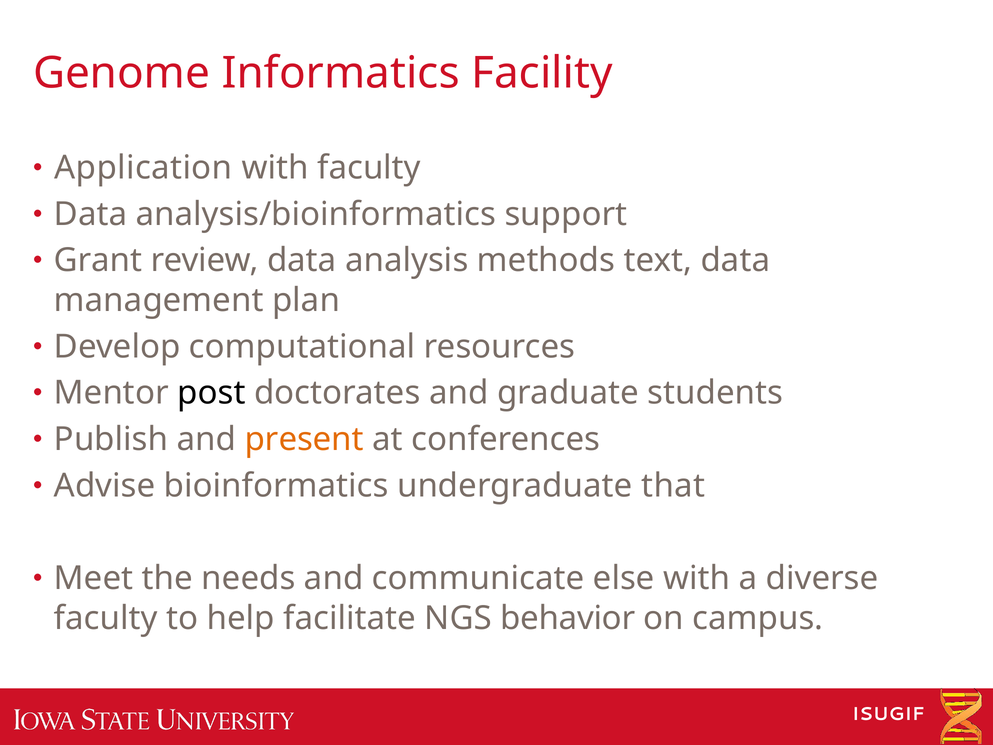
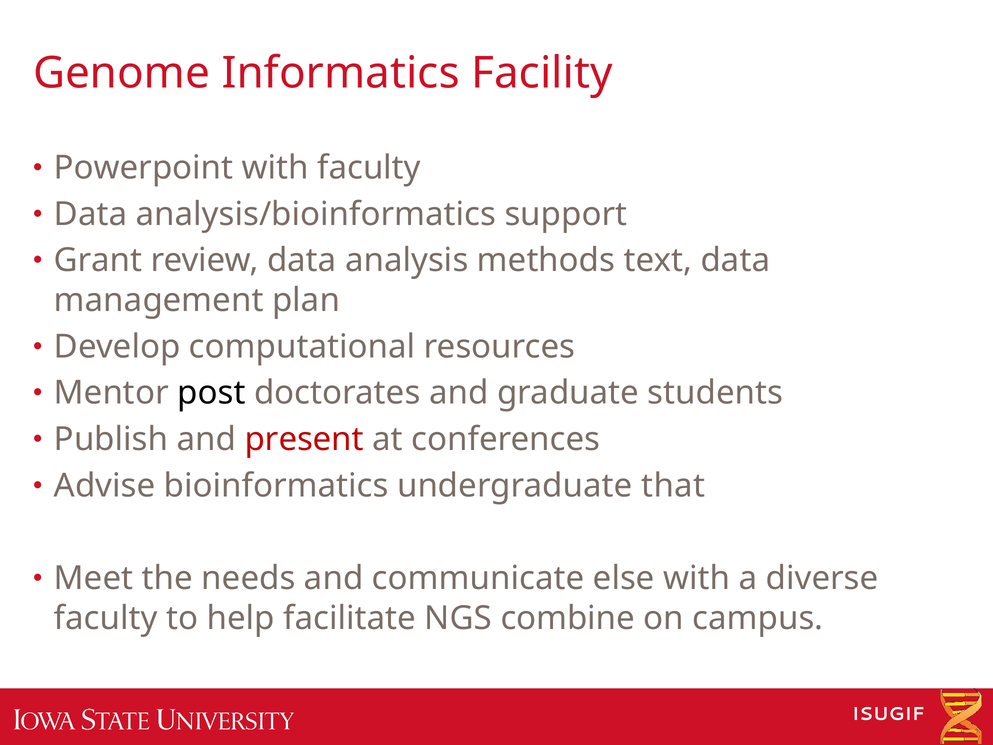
Application: Application -> Powerpoint
present colour: orange -> red
behavior: behavior -> combine
